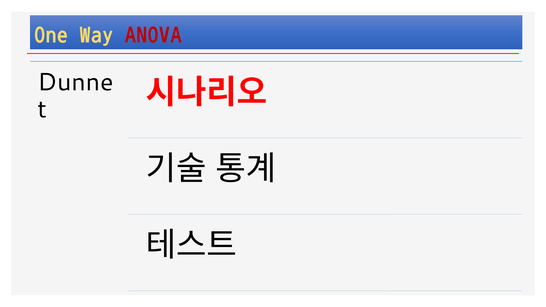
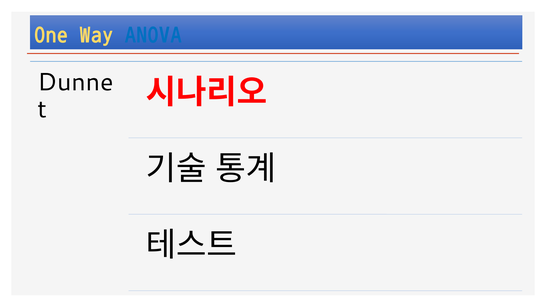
ANOVA colour: red -> blue
